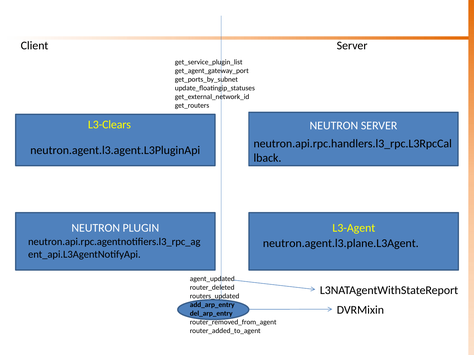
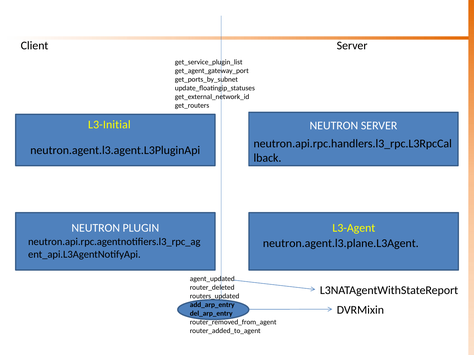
L3-Clears: L3-Clears -> L3-Initial
